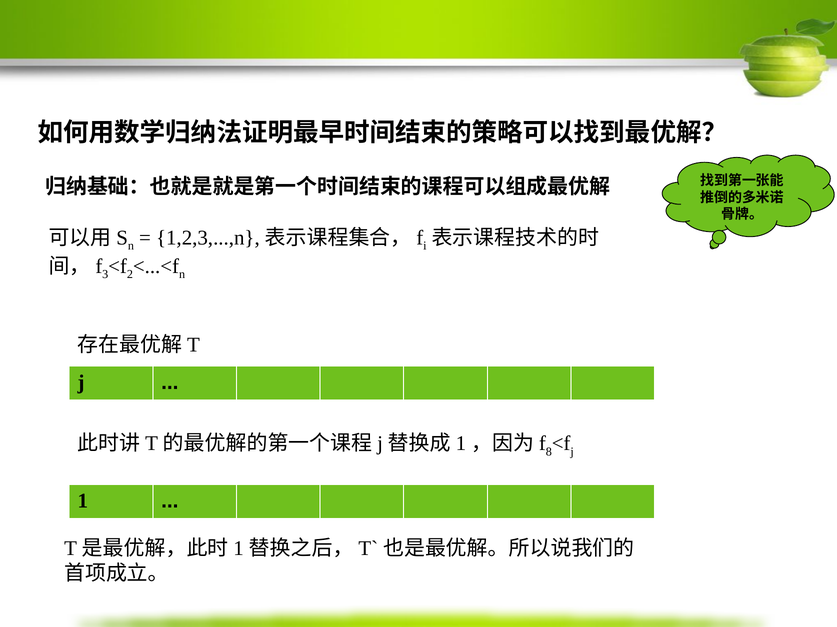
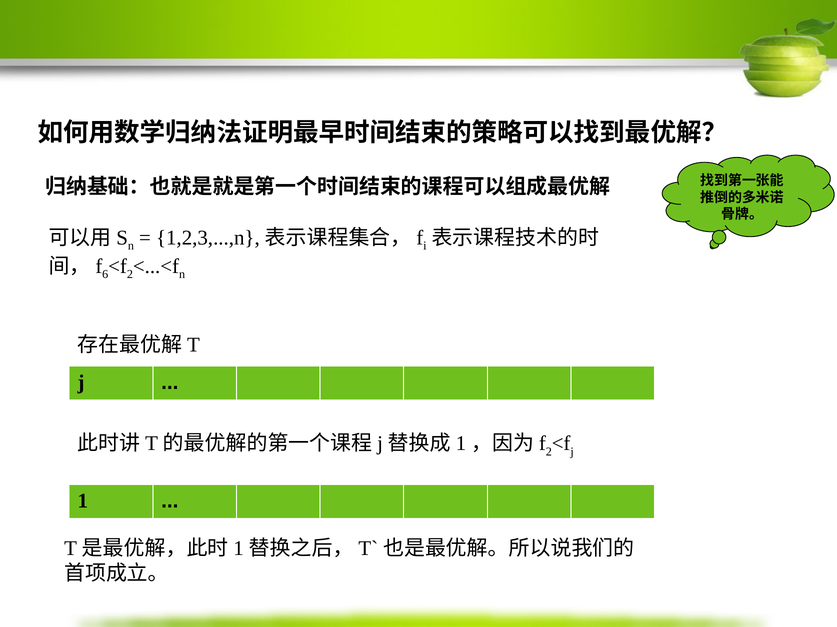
3: 3 -> 6
8 at (549, 452): 8 -> 2
